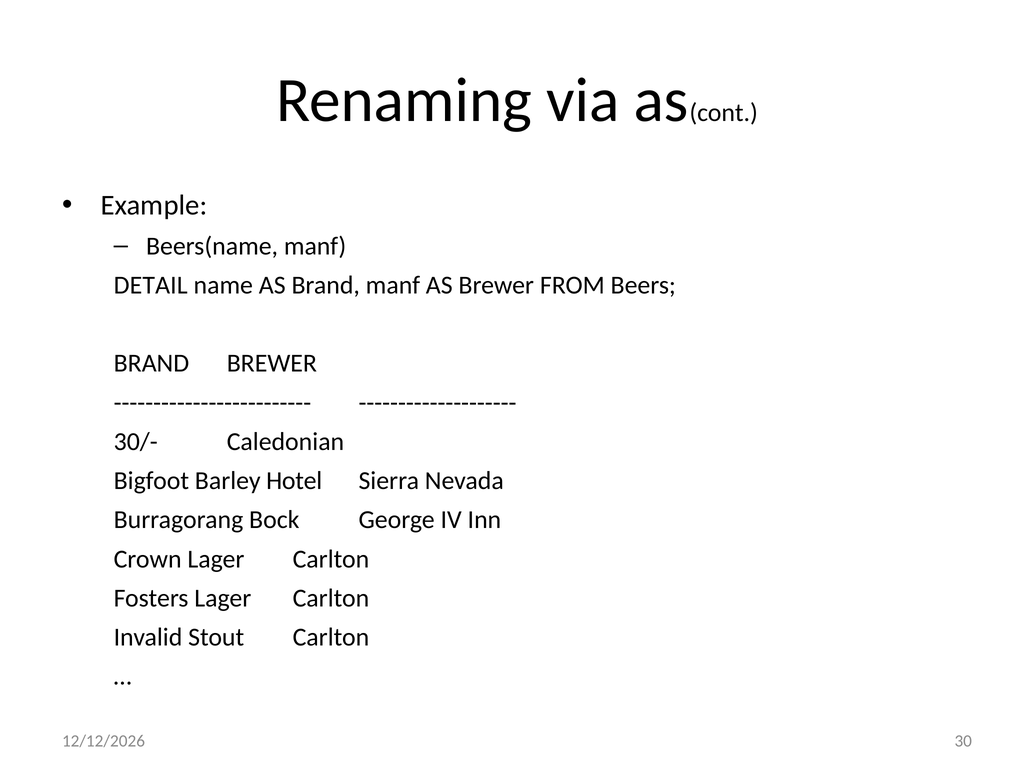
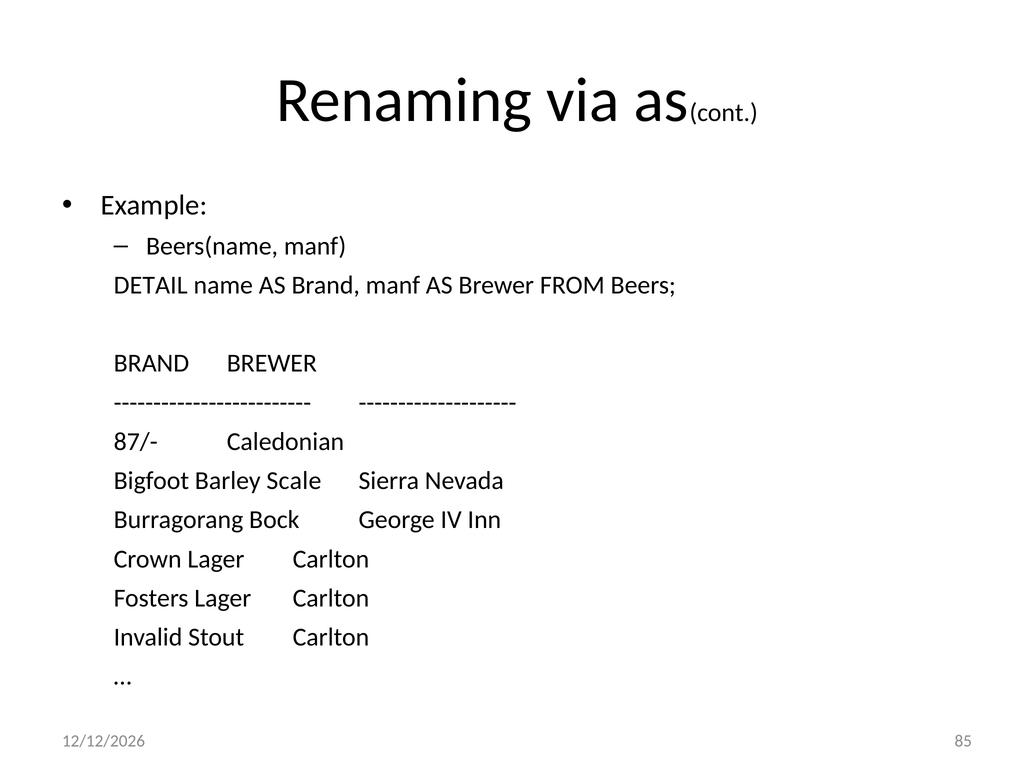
30/-: 30/- -> 87/-
Hotel: Hotel -> Scale
30: 30 -> 85
